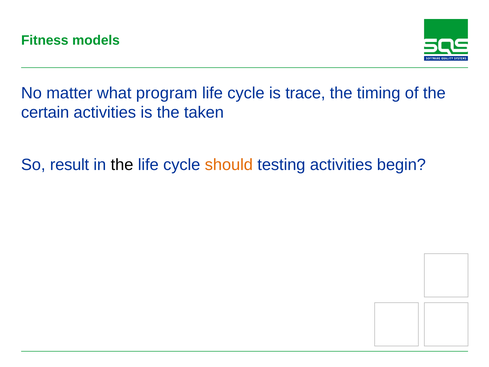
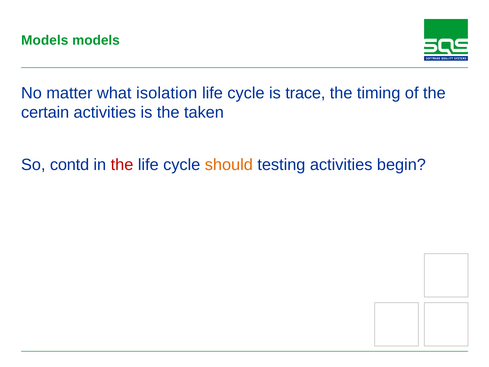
Fitness at (45, 40): Fitness -> Models
program: program -> isolation
result: result -> contd
the at (122, 165) colour: black -> red
